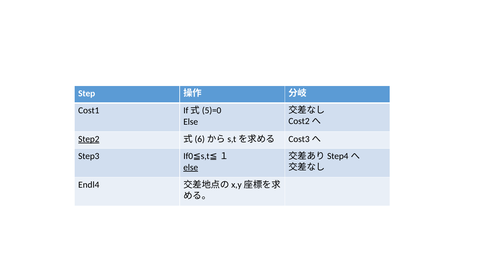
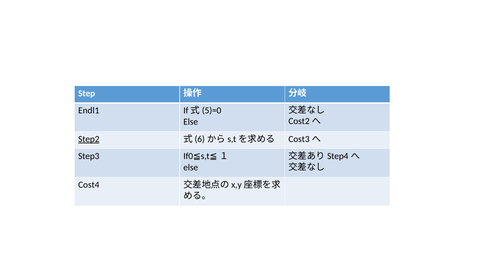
Cost1: Cost1 -> Endl1
else at (191, 167) underline: present -> none
Endl4: Endl4 -> Cost4
